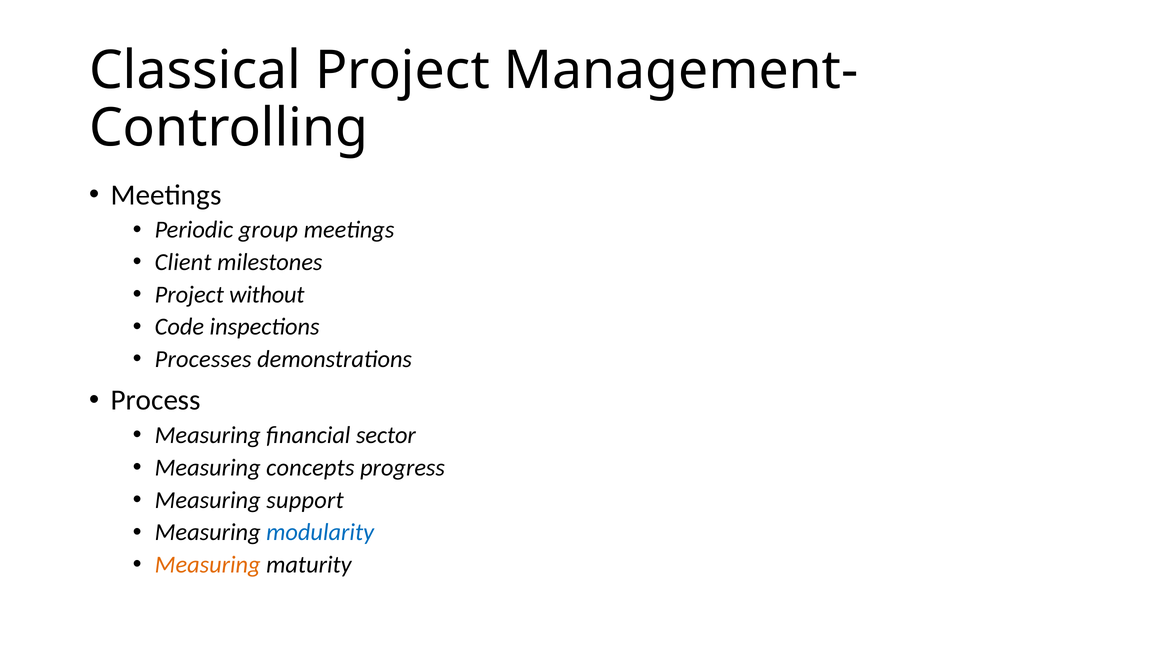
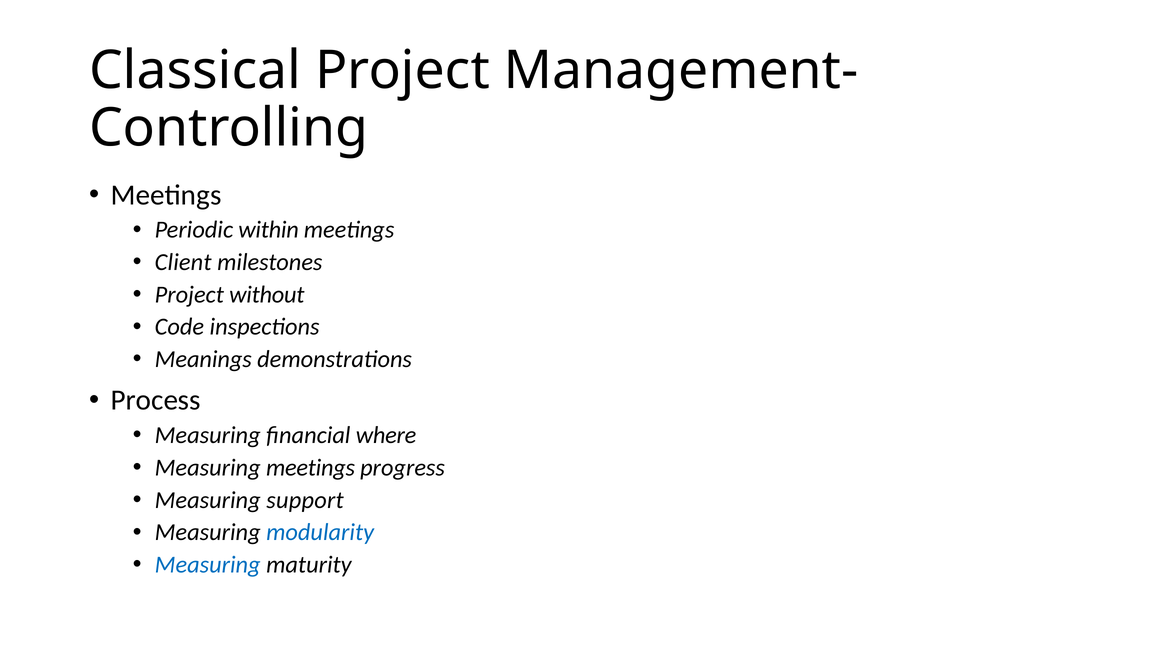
group: group -> within
Processes: Processes -> Meanings
sector: sector -> where
Measuring concepts: concepts -> meetings
Measuring at (208, 565) colour: orange -> blue
